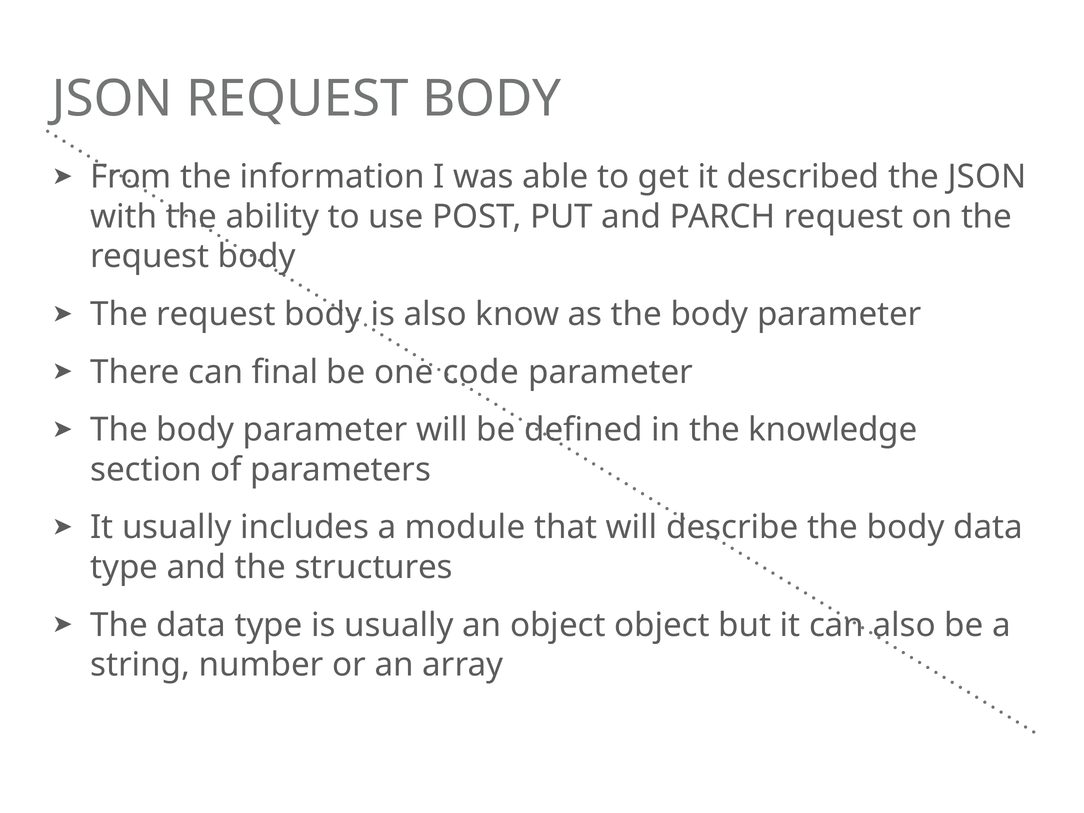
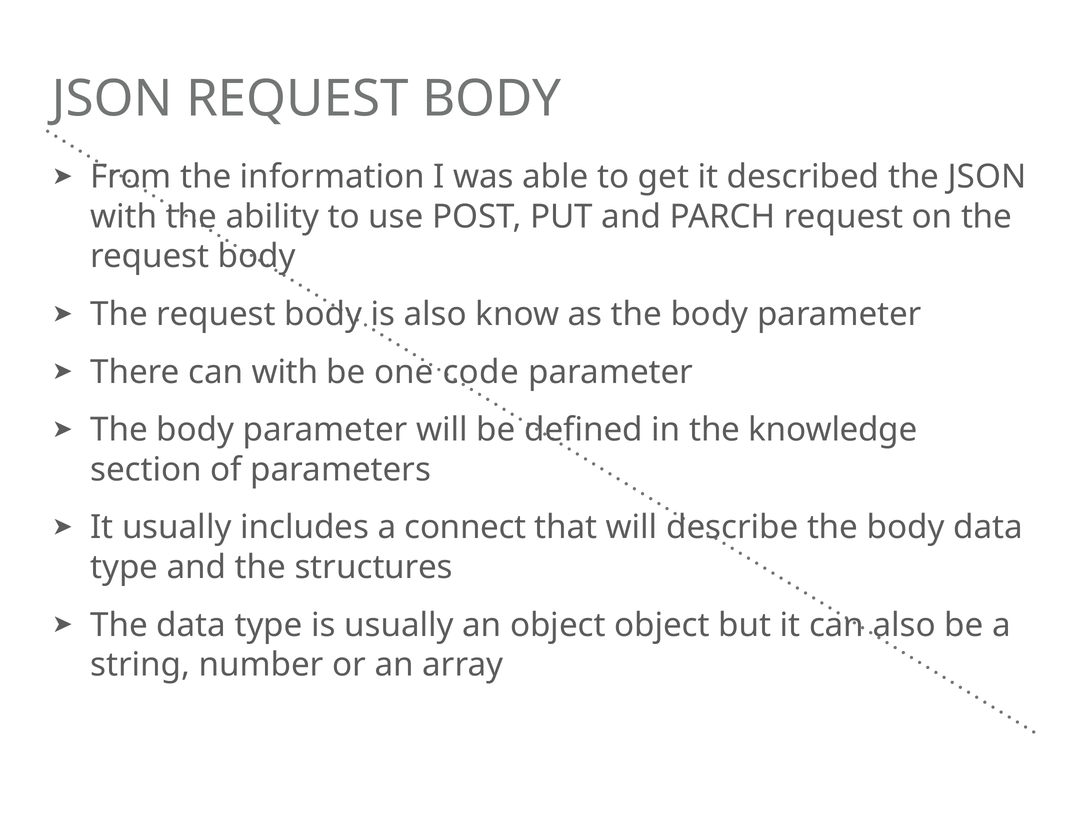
can final: final -> with
module: module -> connect
